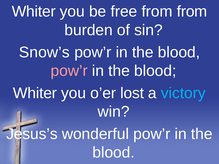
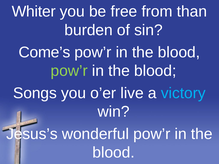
from from: from -> than
Snow’s: Snow’s -> Come’s
pow’r at (69, 71) colour: pink -> light green
Whiter at (35, 93): Whiter -> Songs
lost: lost -> live
